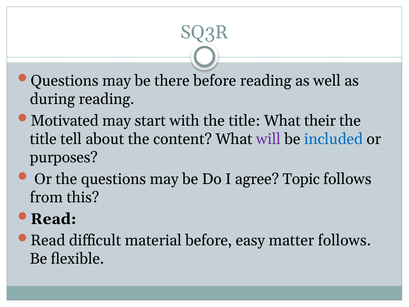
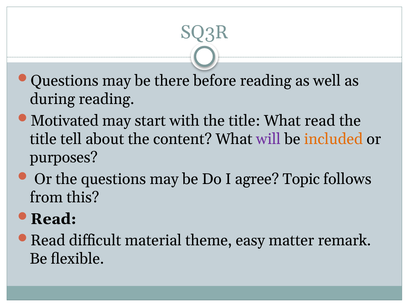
What their: their -> read
included colour: blue -> orange
material before: before -> theme
matter follows: follows -> remark
